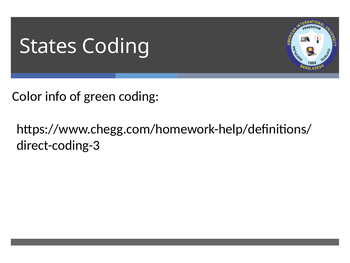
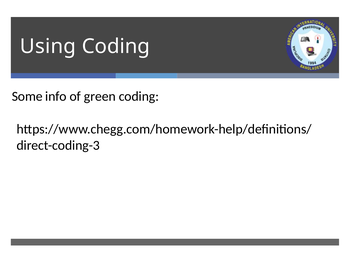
States: States -> Using
Color: Color -> Some
